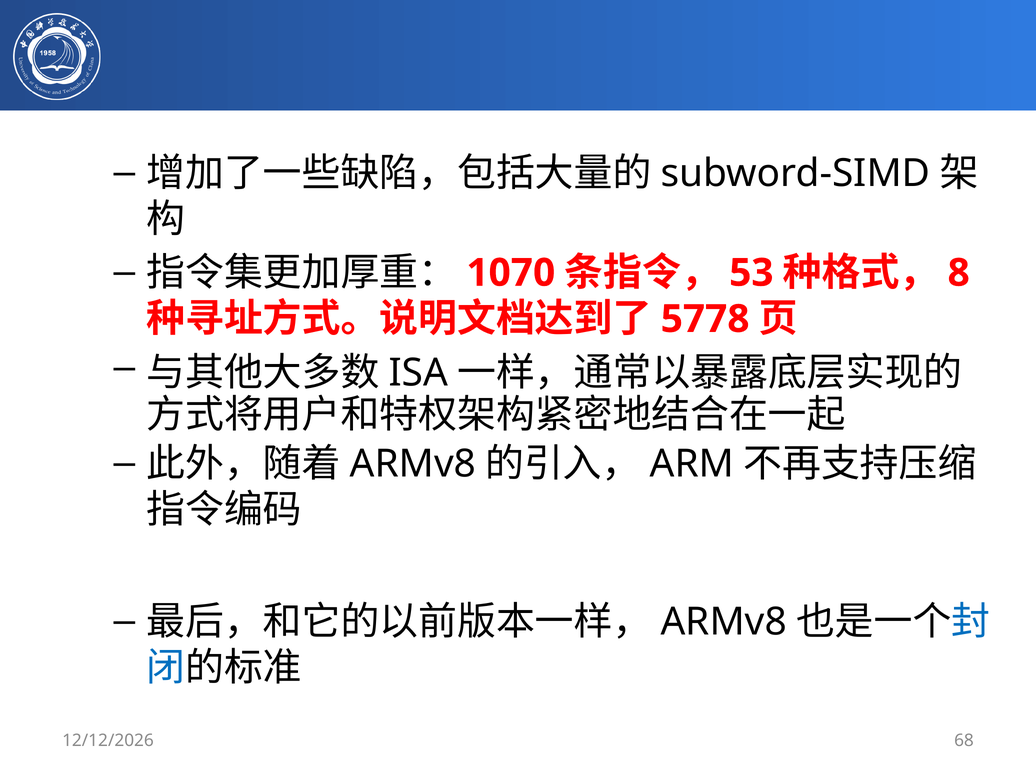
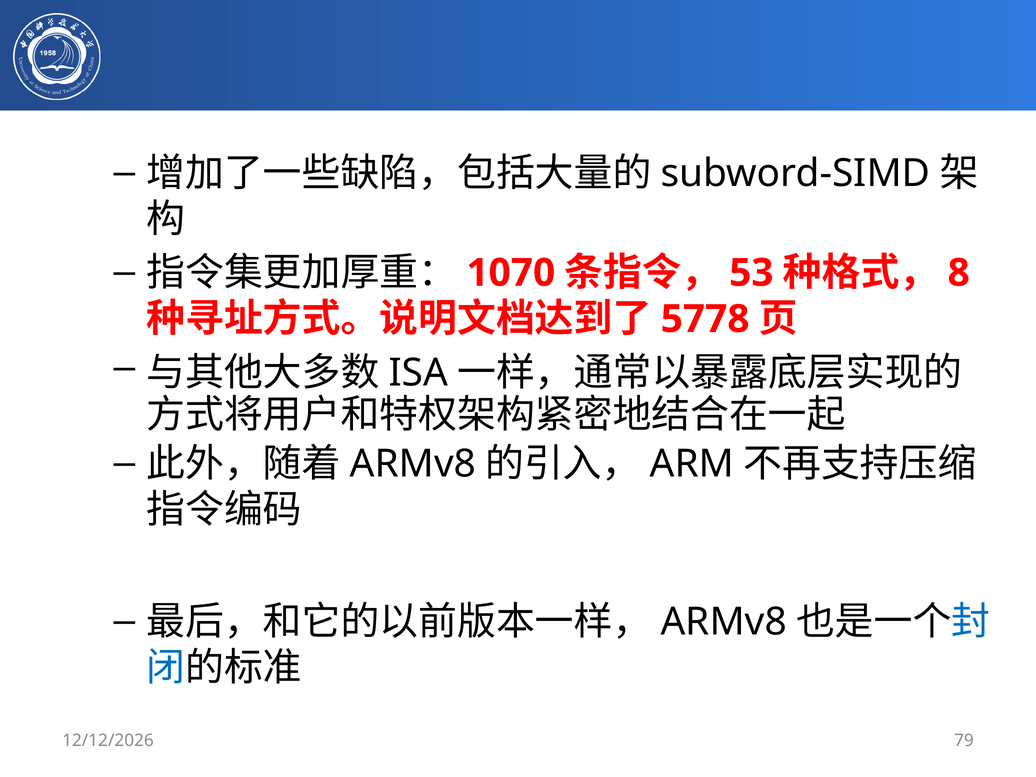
68: 68 -> 79
